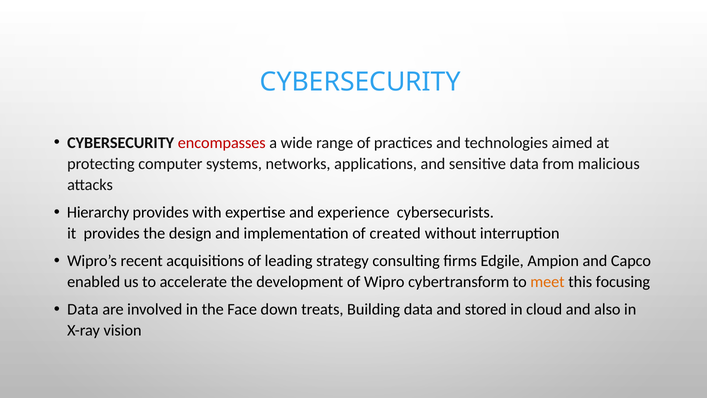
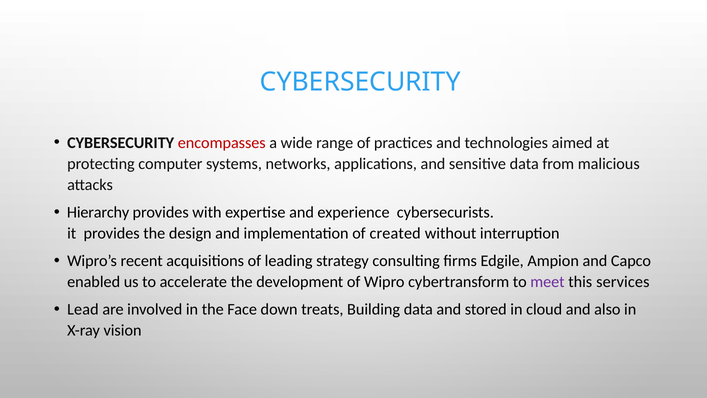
meet colour: orange -> purple
focusing: focusing -> services
Data at (83, 309): Data -> Lead
